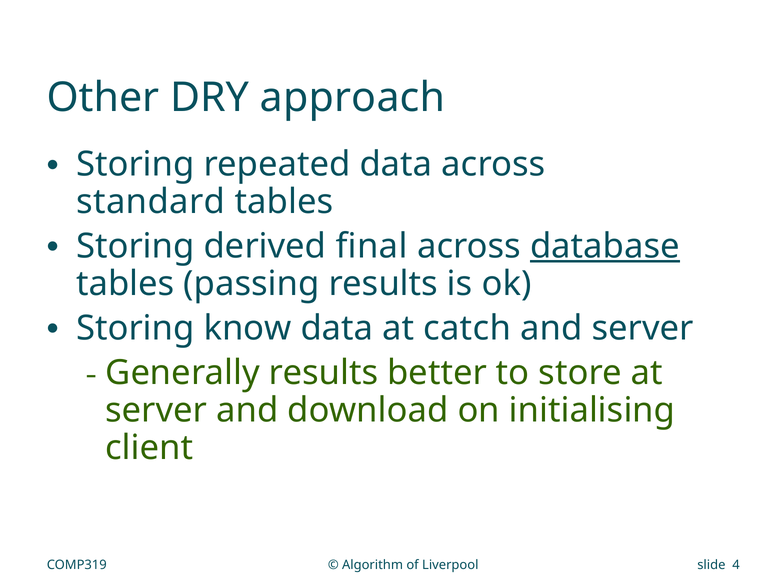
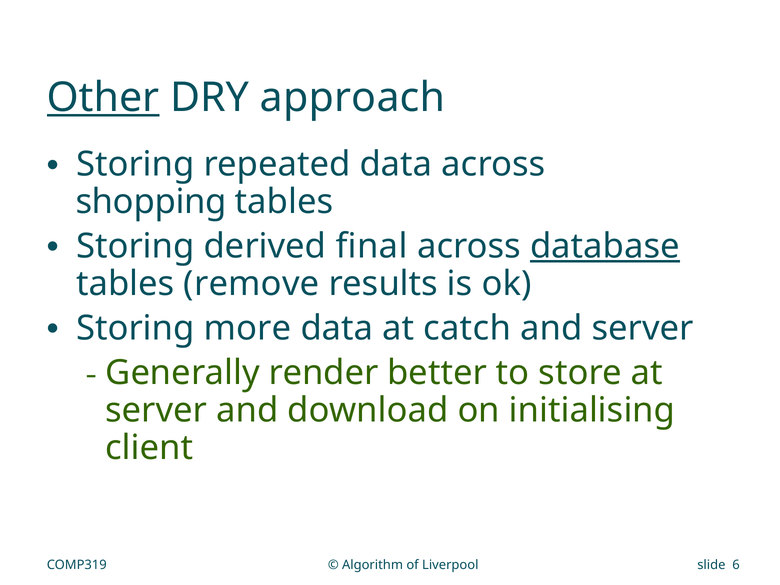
Other underline: none -> present
standard: standard -> shopping
passing: passing -> remove
know: know -> more
Generally results: results -> render
4: 4 -> 6
